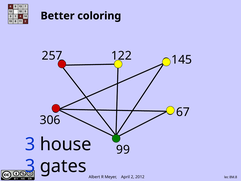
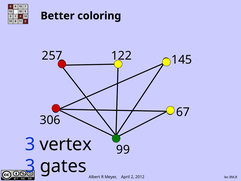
house: house -> vertex
